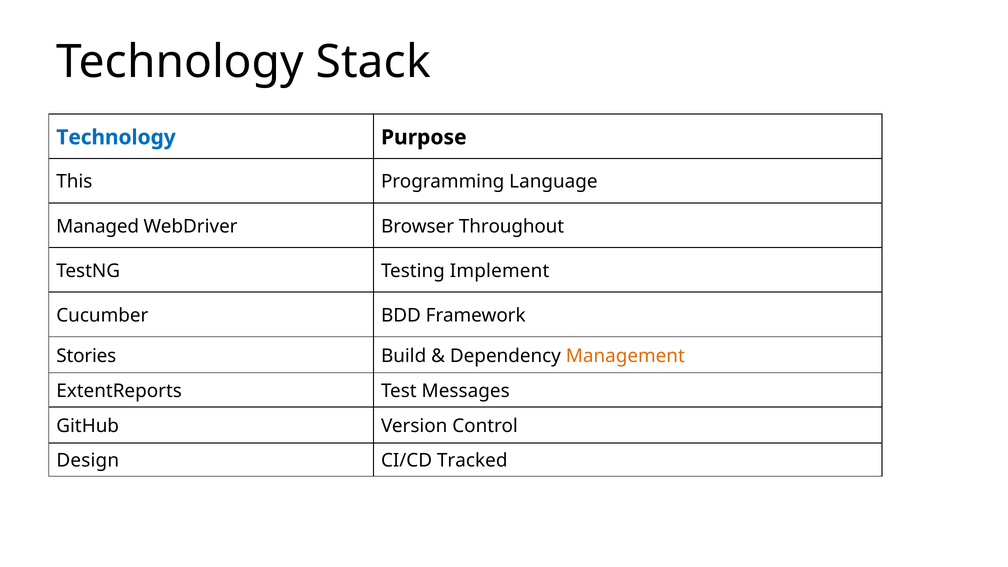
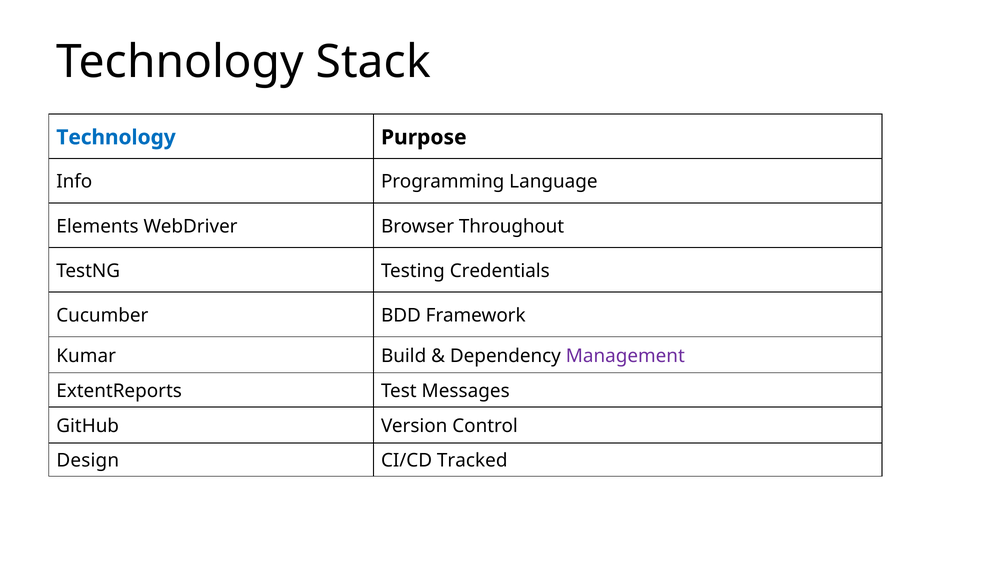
This: This -> Info
Managed: Managed -> Elements
Implement: Implement -> Credentials
Stories: Stories -> Kumar
Management colour: orange -> purple
